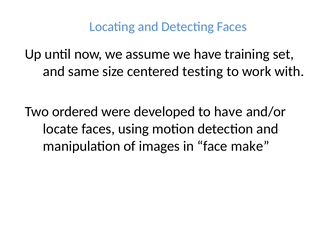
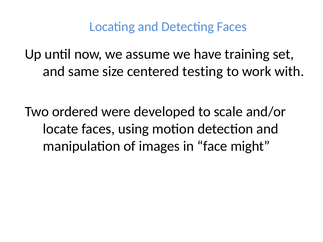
to have: have -> scale
make: make -> might
